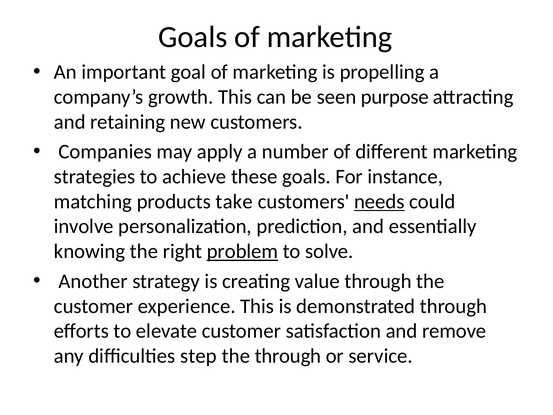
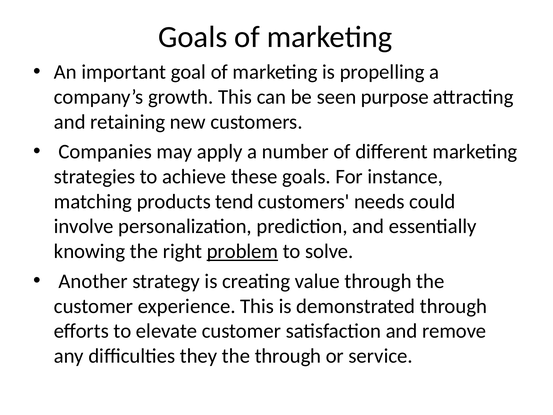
take: take -> tend
needs underline: present -> none
step: step -> they
